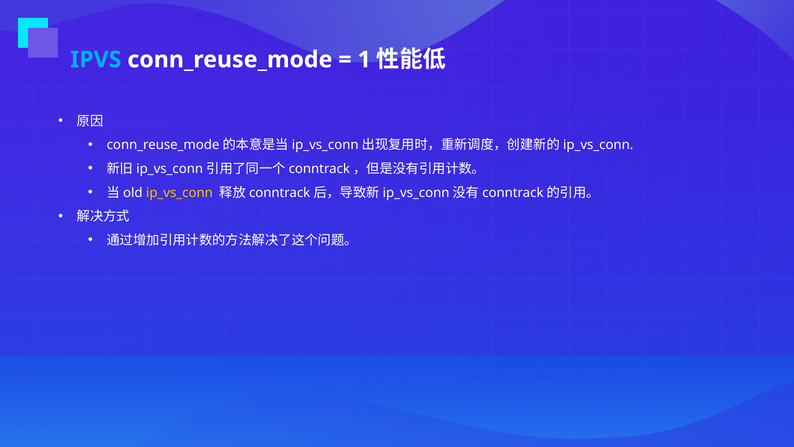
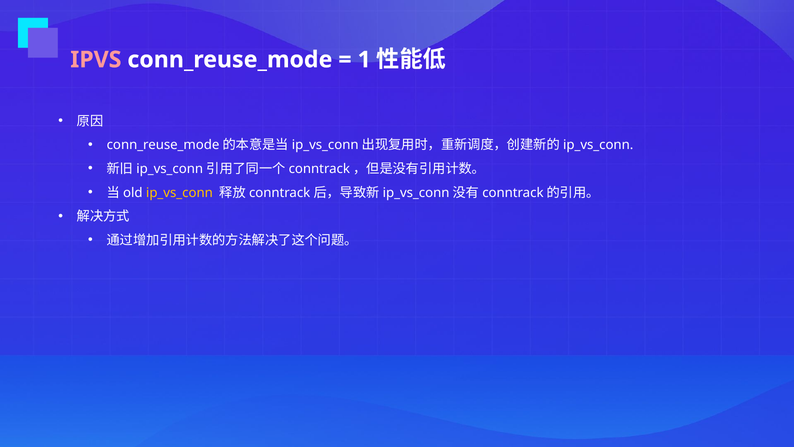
IPVS colour: light blue -> pink
